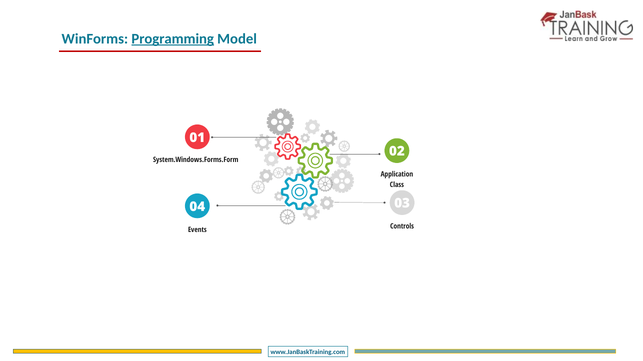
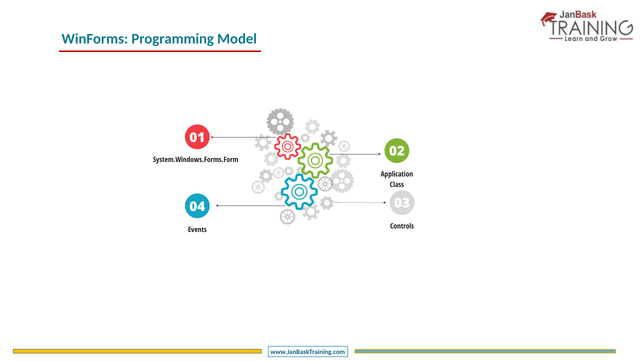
Programming underline: present -> none
